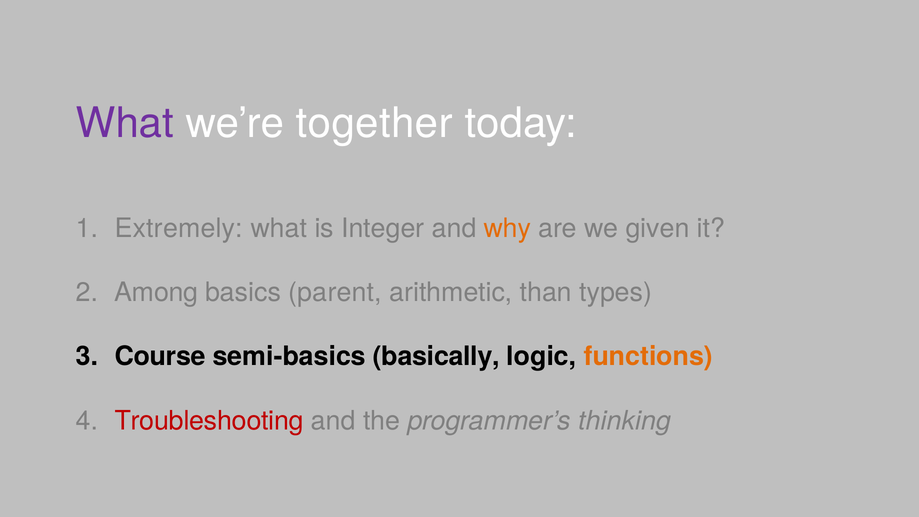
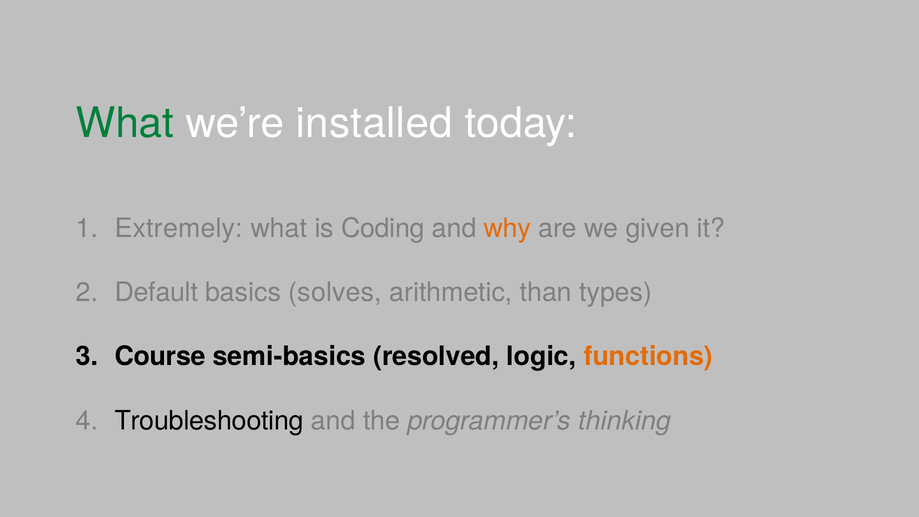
What at (125, 124) colour: purple -> green
together: together -> installed
Integer: Integer -> Coding
Among: Among -> Default
parent: parent -> solves
basically: basically -> resolved
Troubleshooting colour: red -> black
